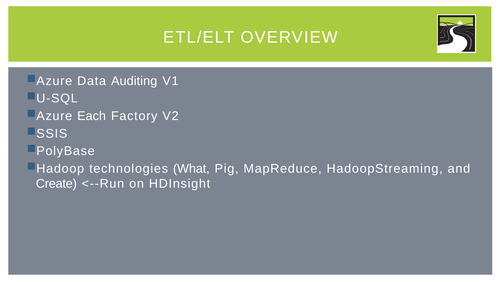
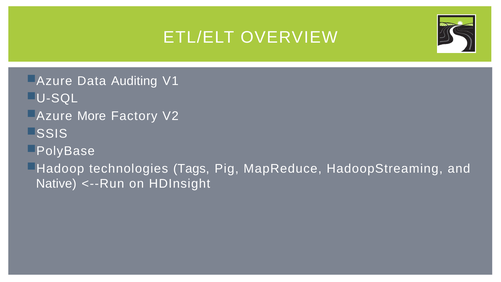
Each: Each -> More
What: What -> Tags
Create: Create -> Native
